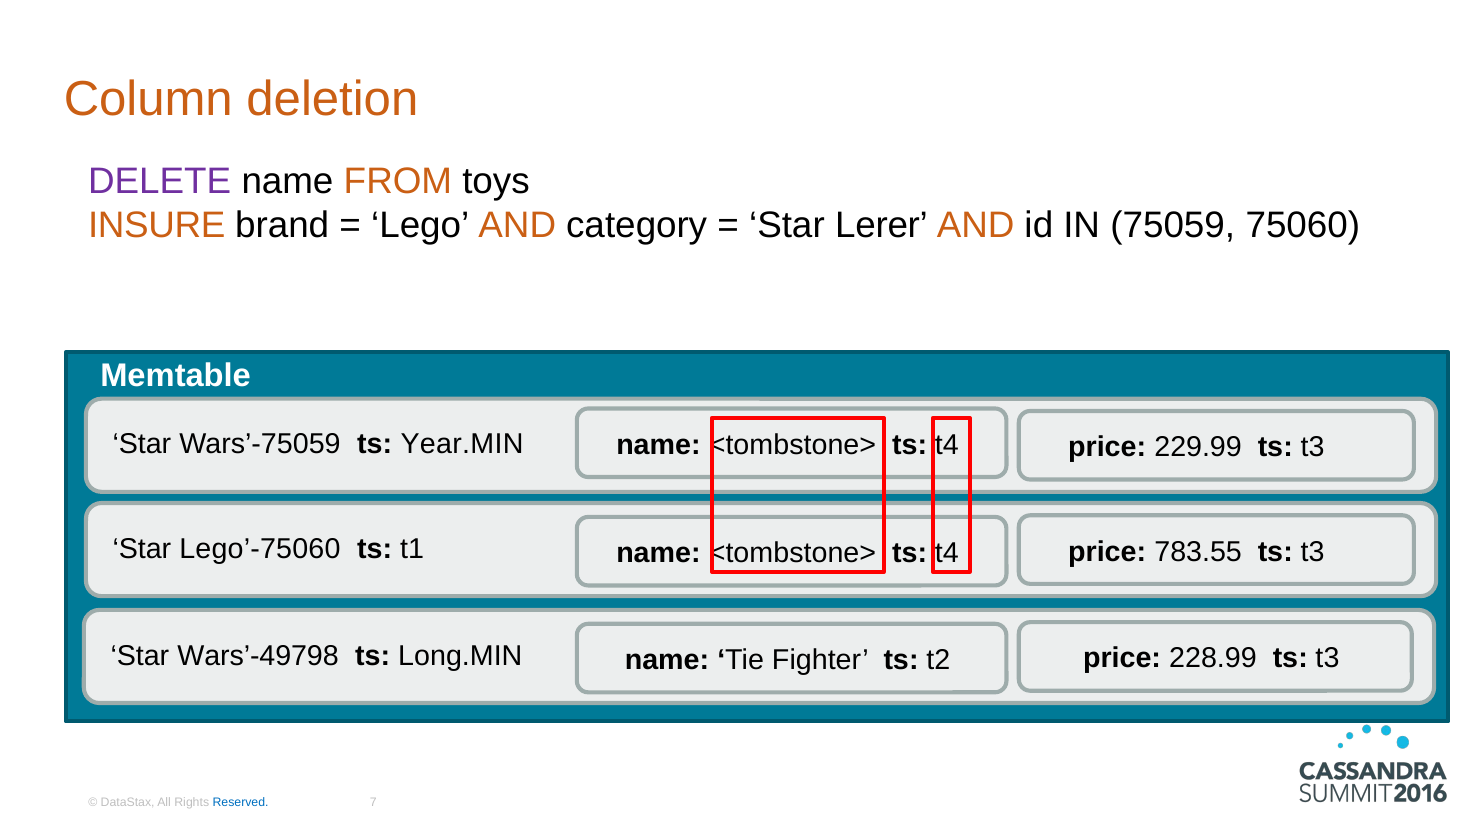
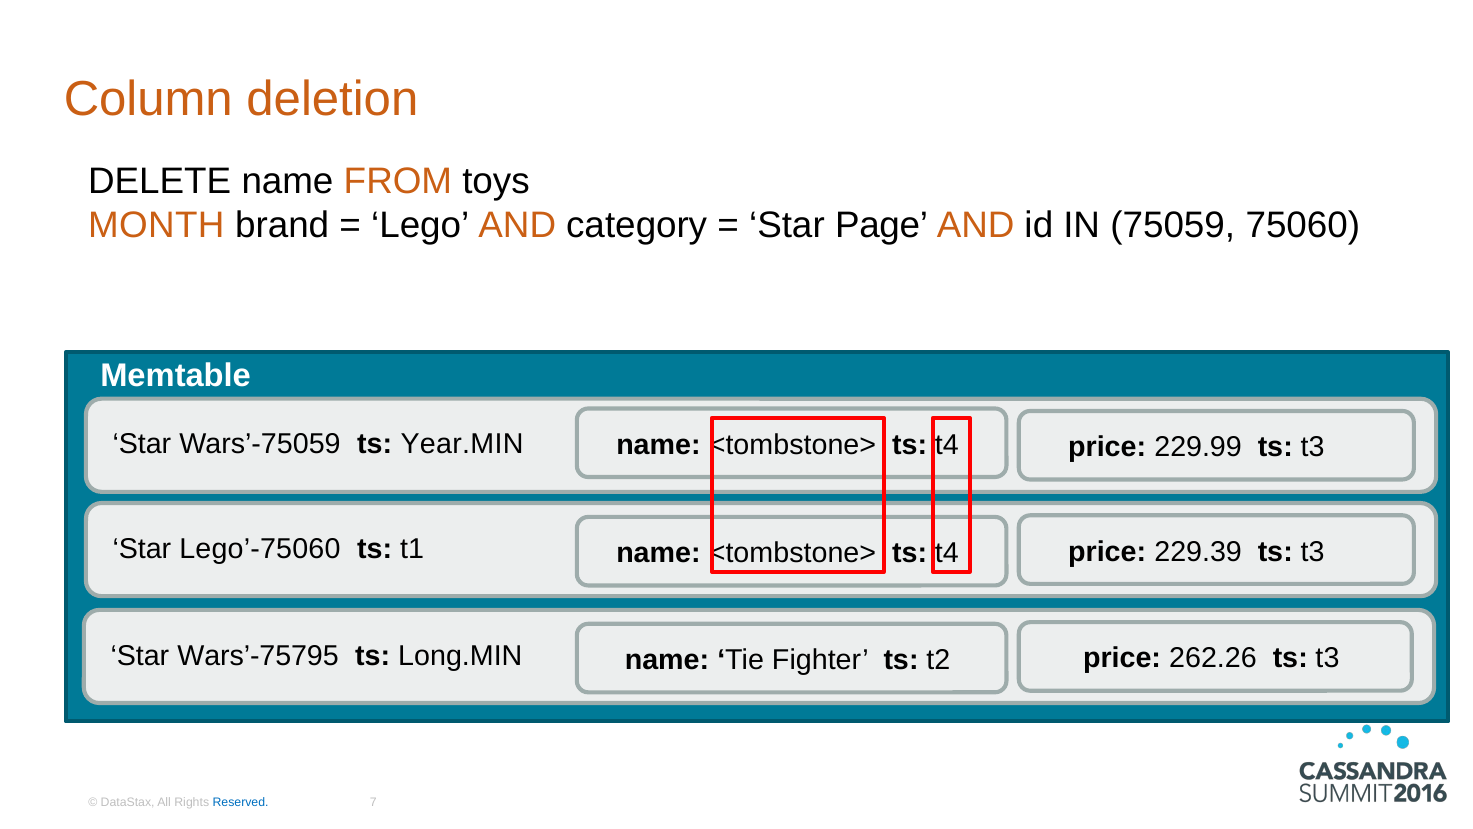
DELETE colour: purple -> black
INSURE: INSURE -> MONTH
Lerer: Lerer -> Page
783.55: 783.55 -> 229.39
Wars’-49798: Wars’-49798 -> Wars’-75795
228.99: 228.99 -> 262.26
